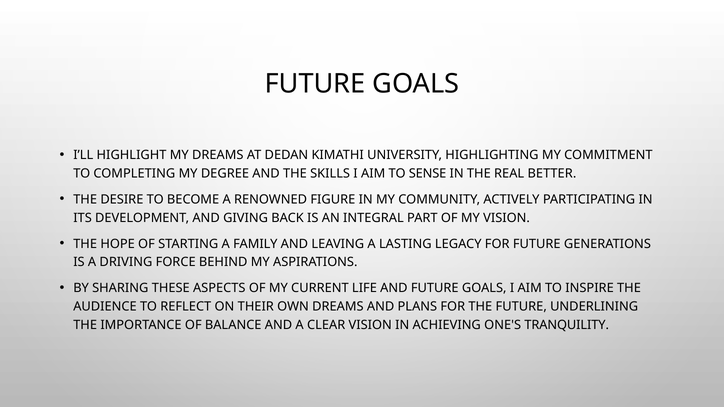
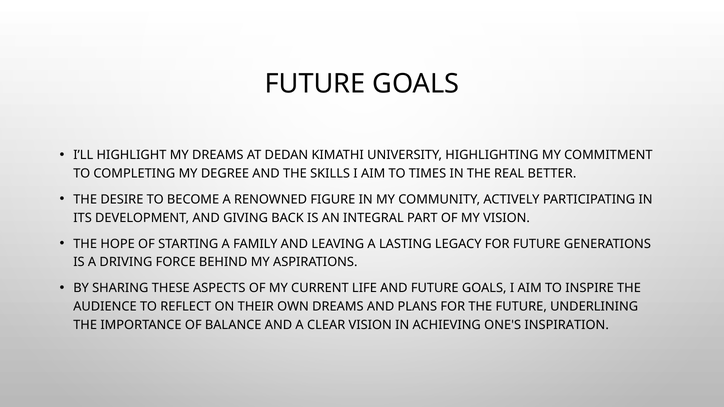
SENSE: SENSE -> TIMES
TRANQUILITY: TRANQUILITY -> INSPIRATION
